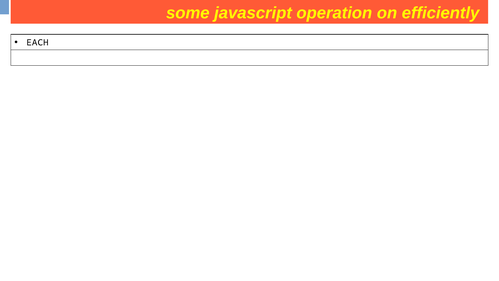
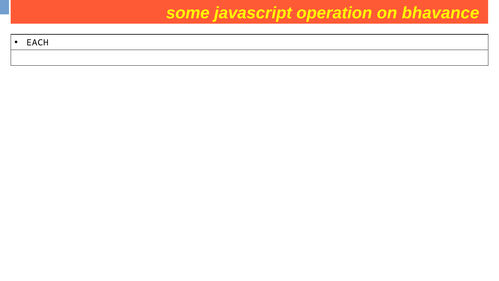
efficiently: efficiently -> bhavance
